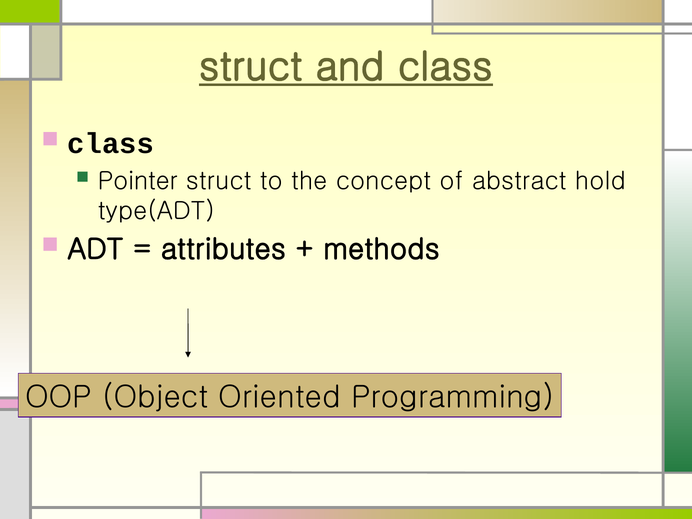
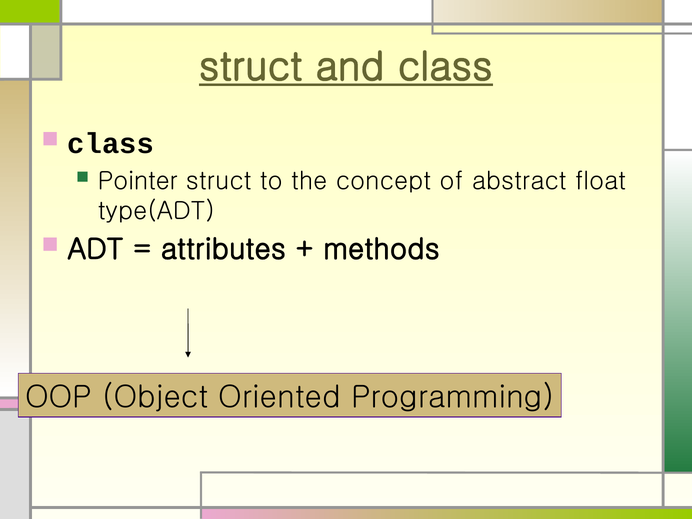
hold: hold -> float
